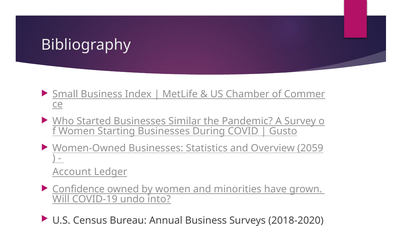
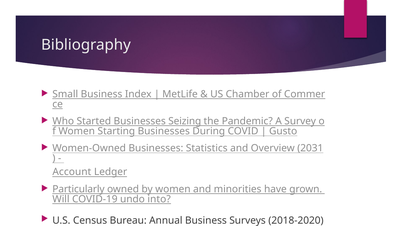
Similar: Similar -> Seizing
2059: 2059 -> 2031
Confidence: Confidence -> Particularly
